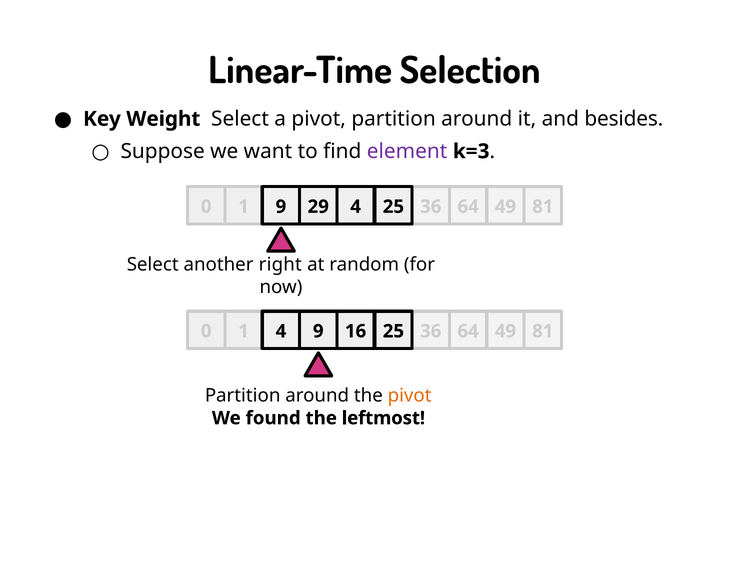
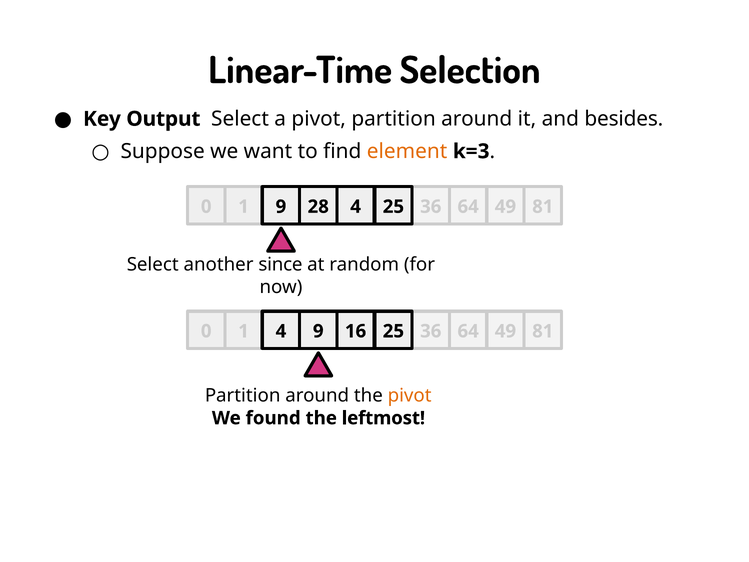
Weight: Weight -> Output
element colour: purple -> orange
29: 29 -> 28
right: right -> since
